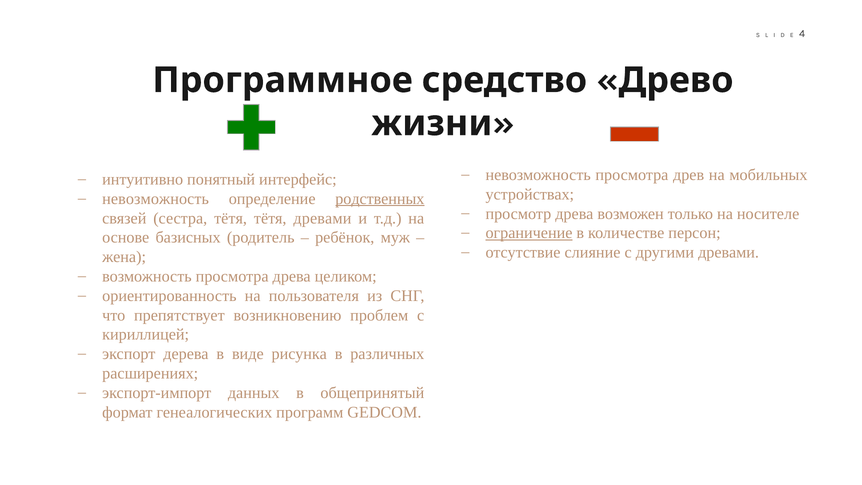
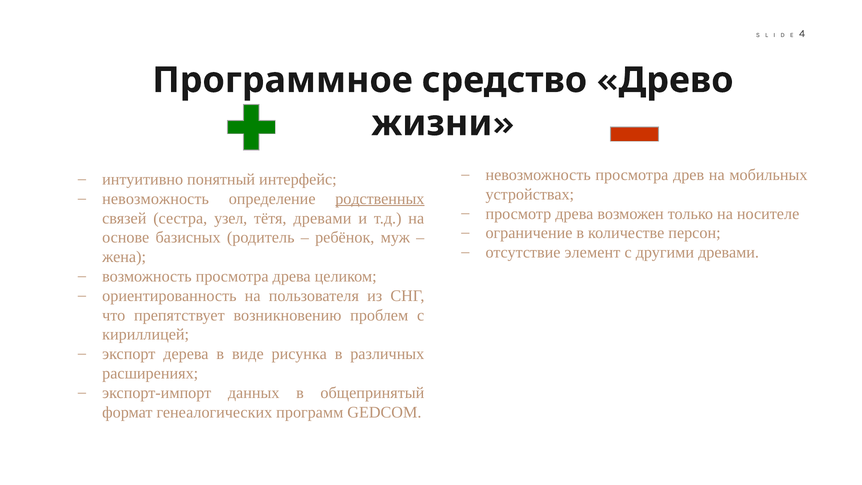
сестра тётя: тётя -> узел
ограничение underline: present -> none
слияние: слияние -> элемент
